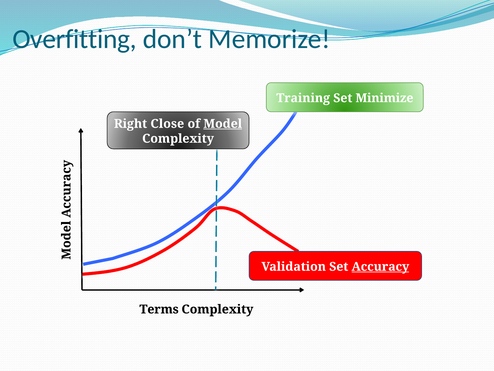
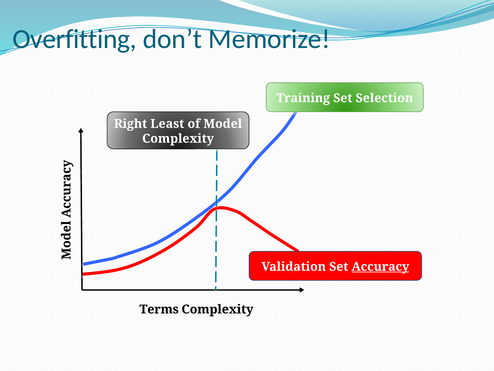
Minimize: Minimize -> Selection
Close: Close -> Least
Model underline: present -> none
